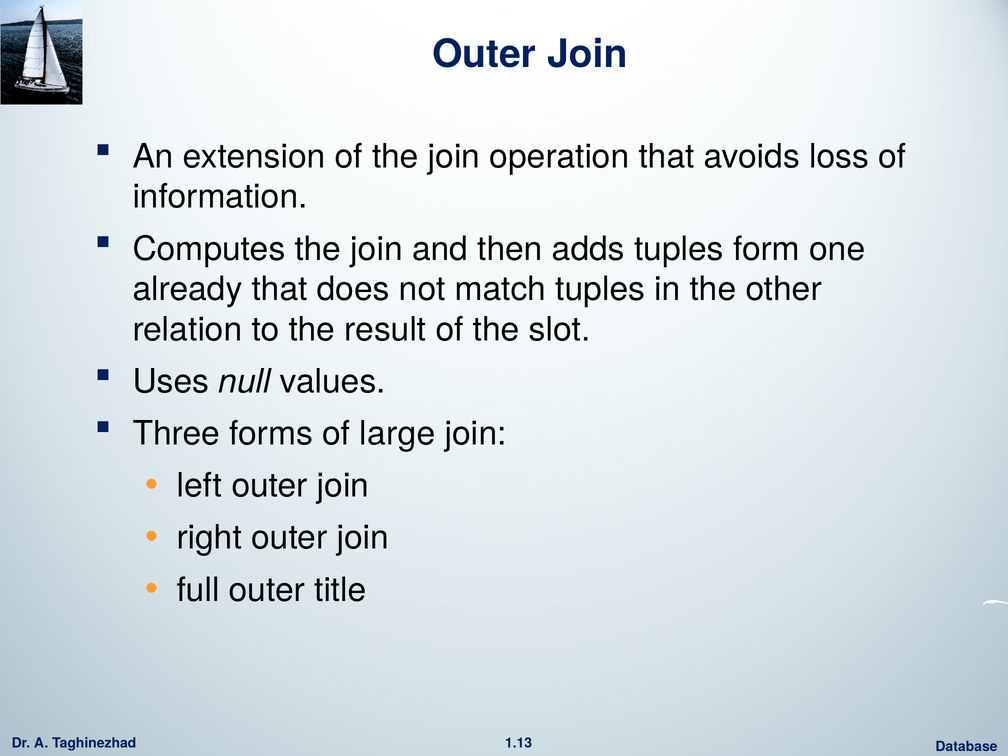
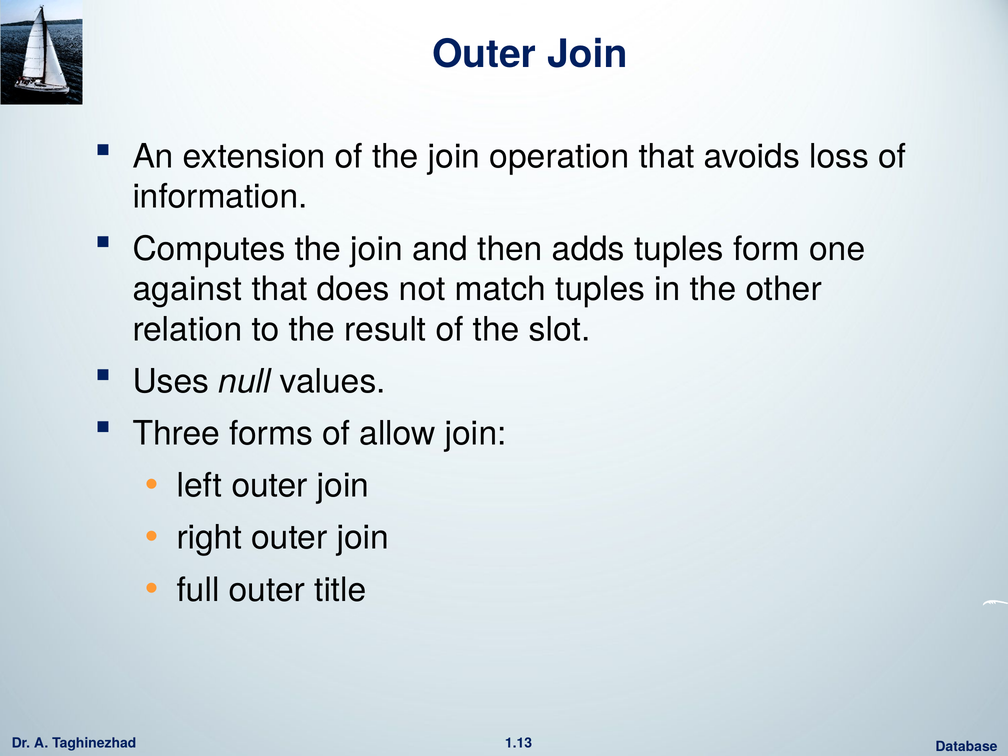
already: already -> against
large: large -> allow
